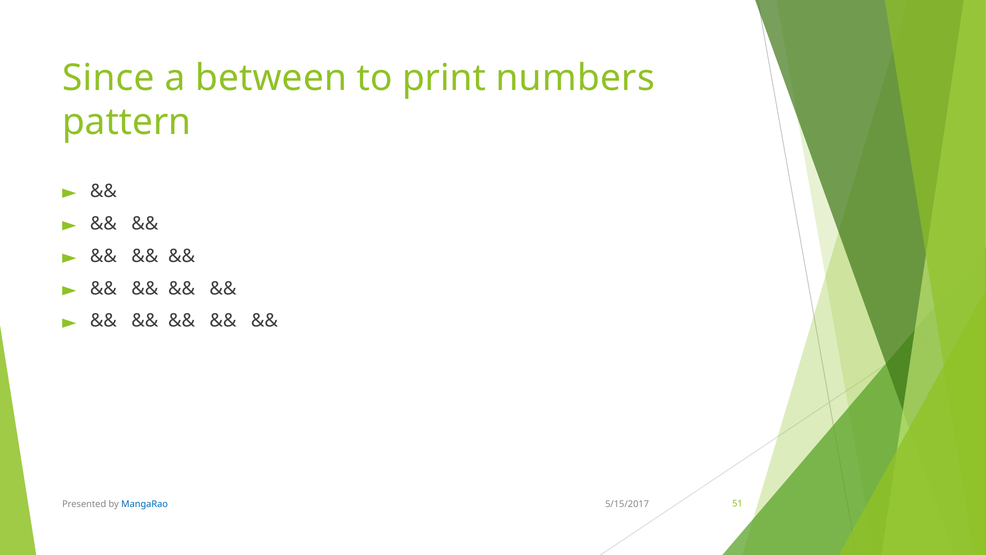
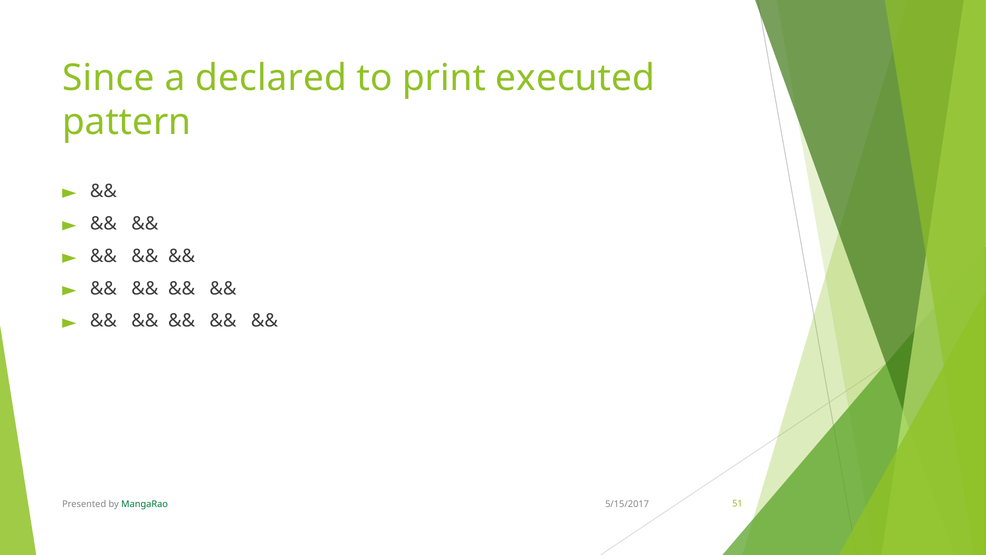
between: between -> declared
numbers: numbers -> executed
MangaRao colour: blue -> green
